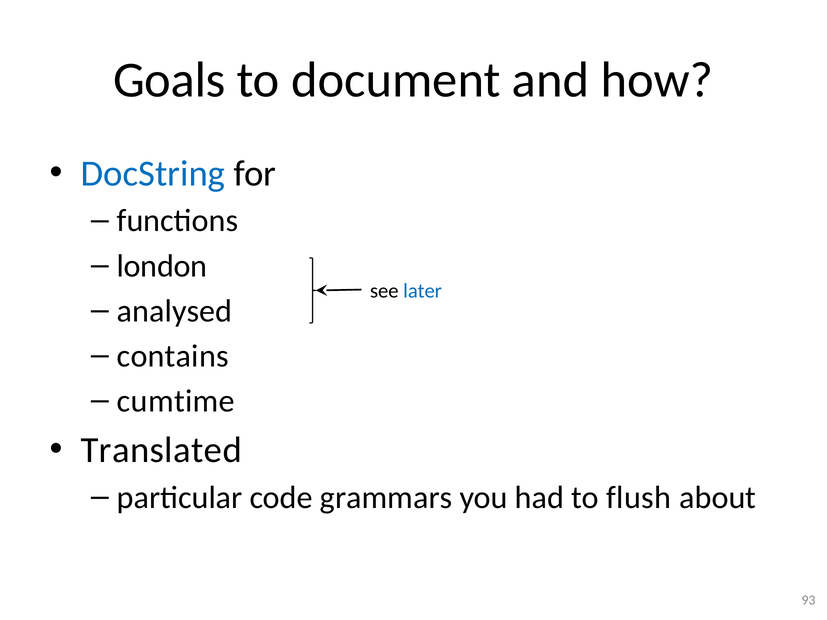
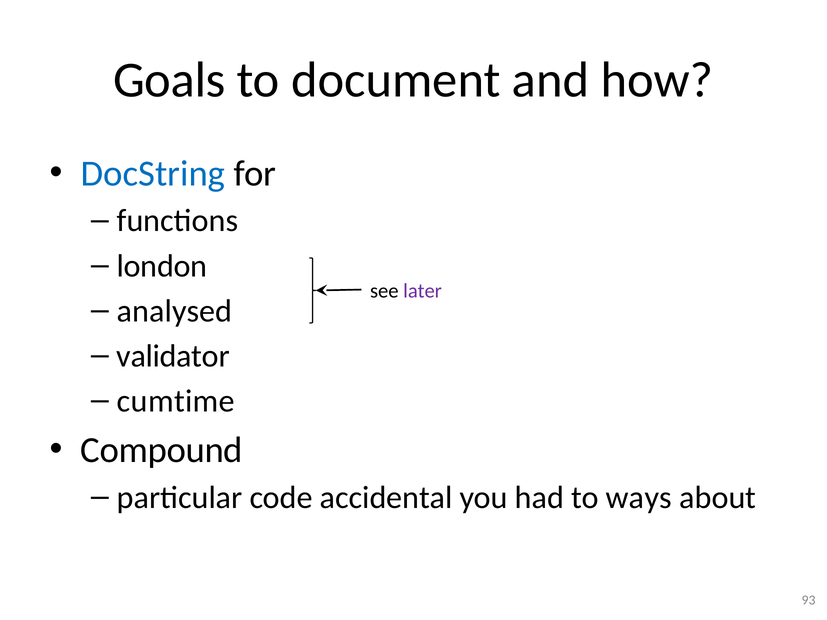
later colour: blue -> purple
contains: contains -> validator
Translated: Translated -> Compound
grammars: grammars -> accidental
flush: flush -> ways
